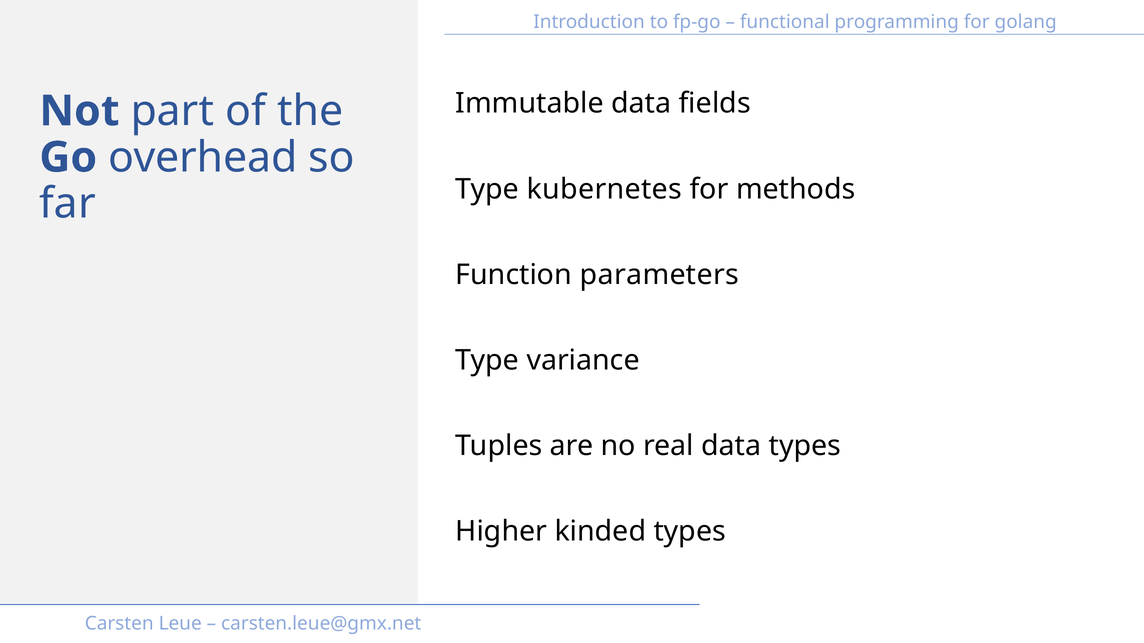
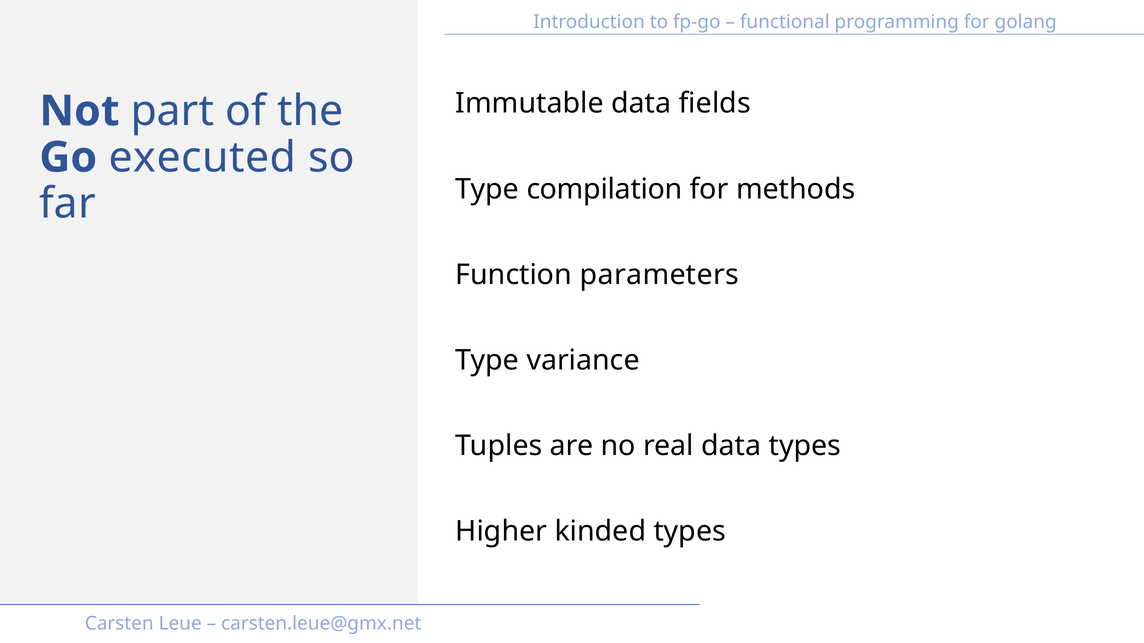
overhead: overhead -> executed
kubernetes: kubernetes -> compilation
